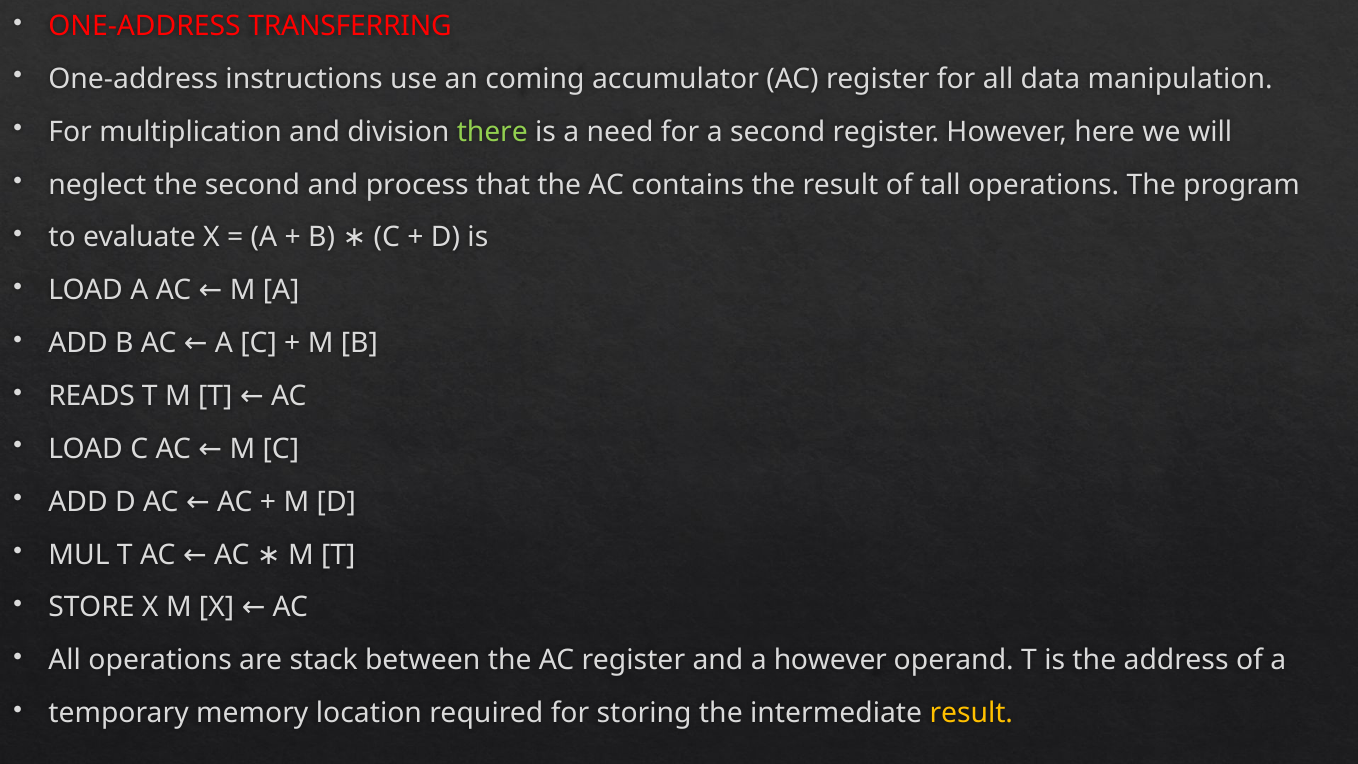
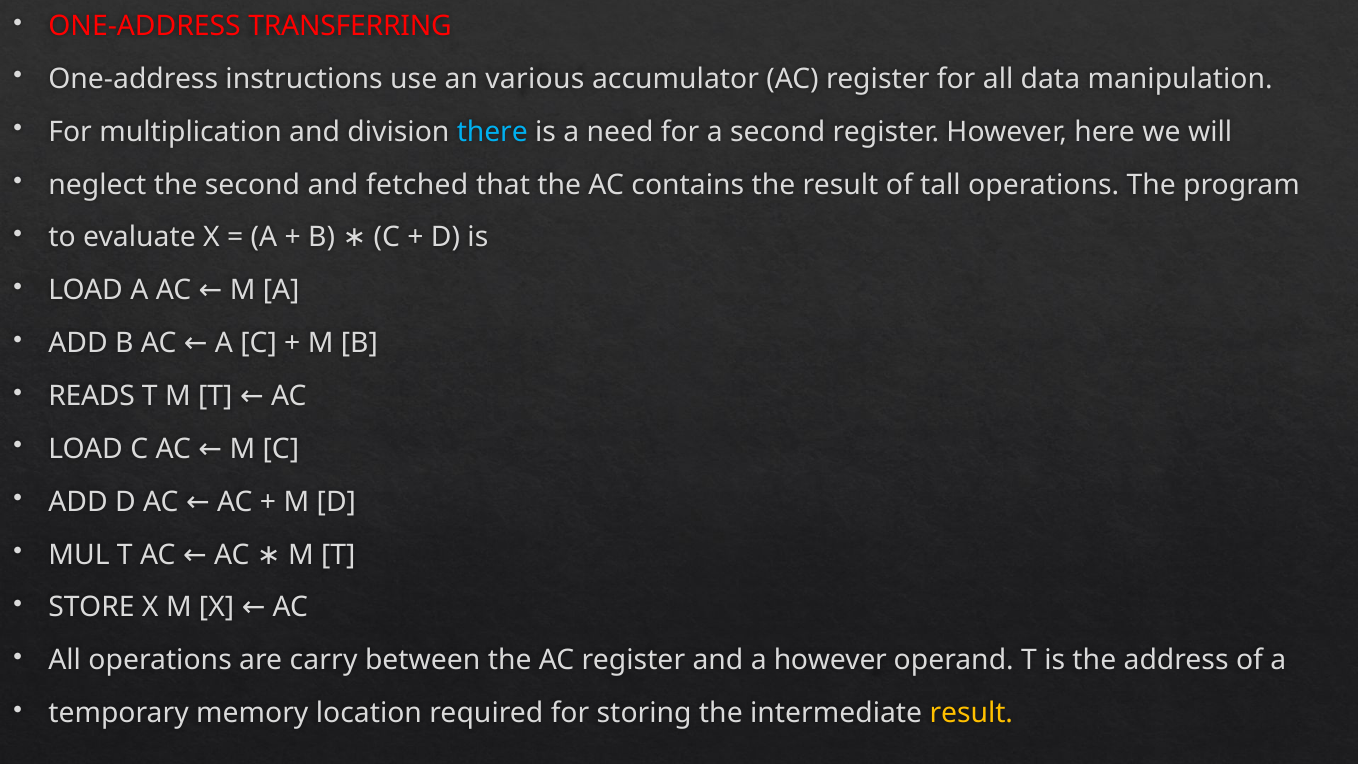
coming: coming -> various
there colour: light green -> light blue
process: process -> fetched
stack: stack -> carry
